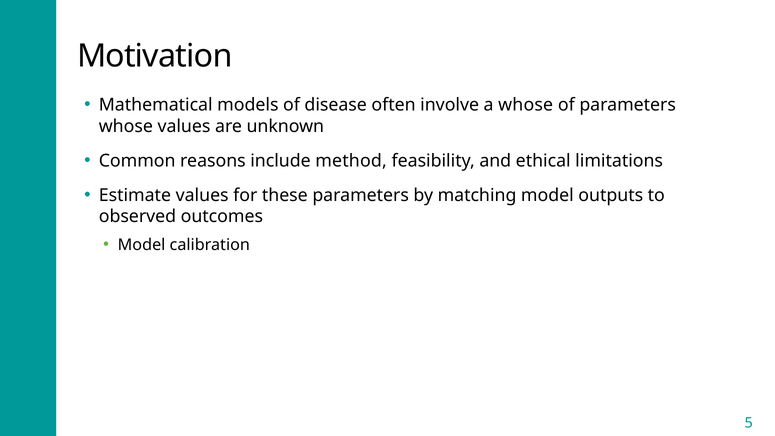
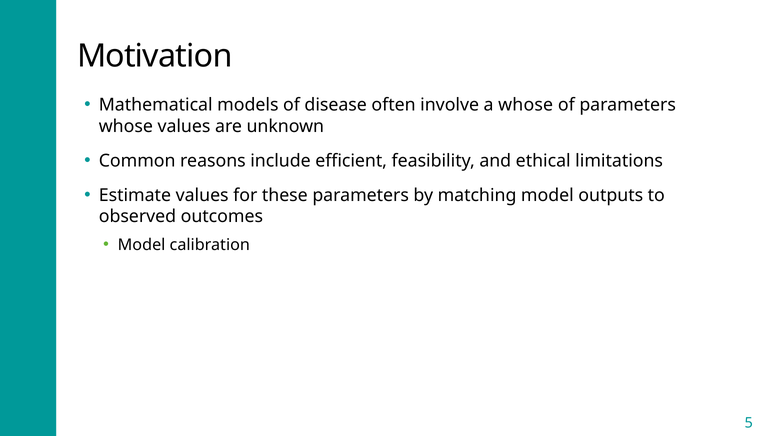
method: method -> efficient
